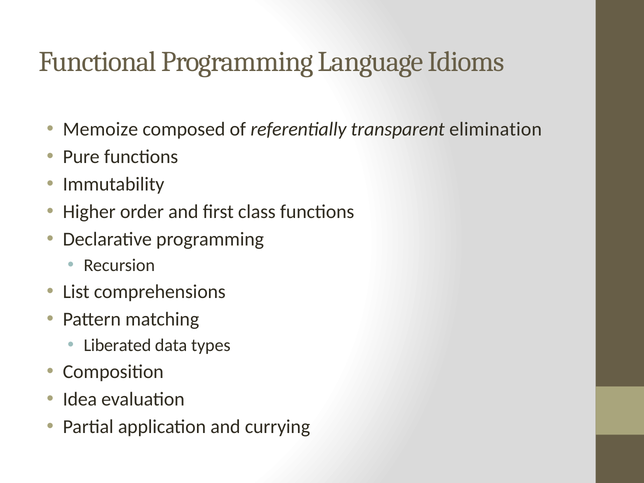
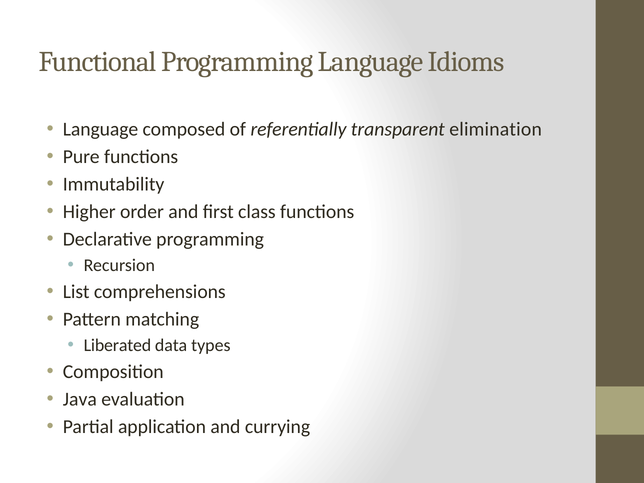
Memoize at (100, 129): Memoize -> Language
Idea: Idea -> Java
